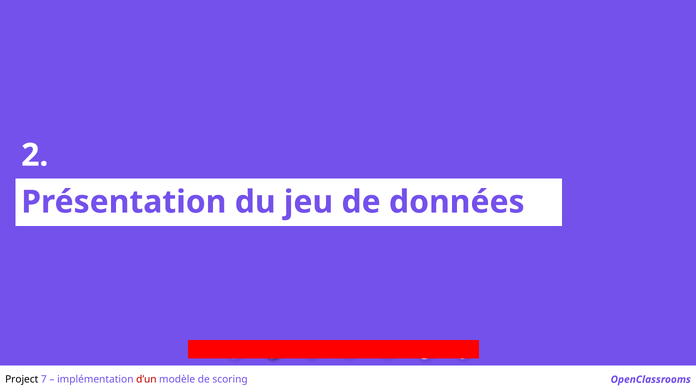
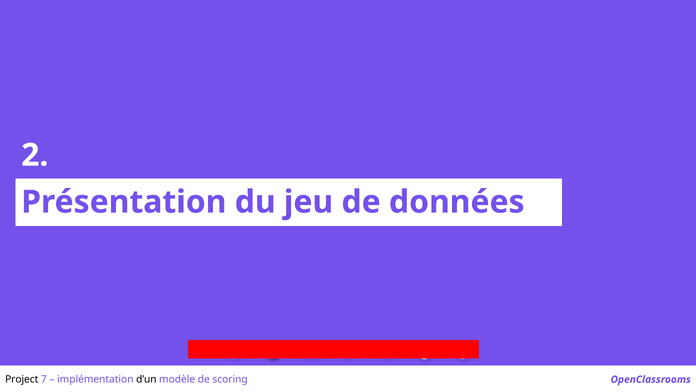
d’un colour: red -> black
